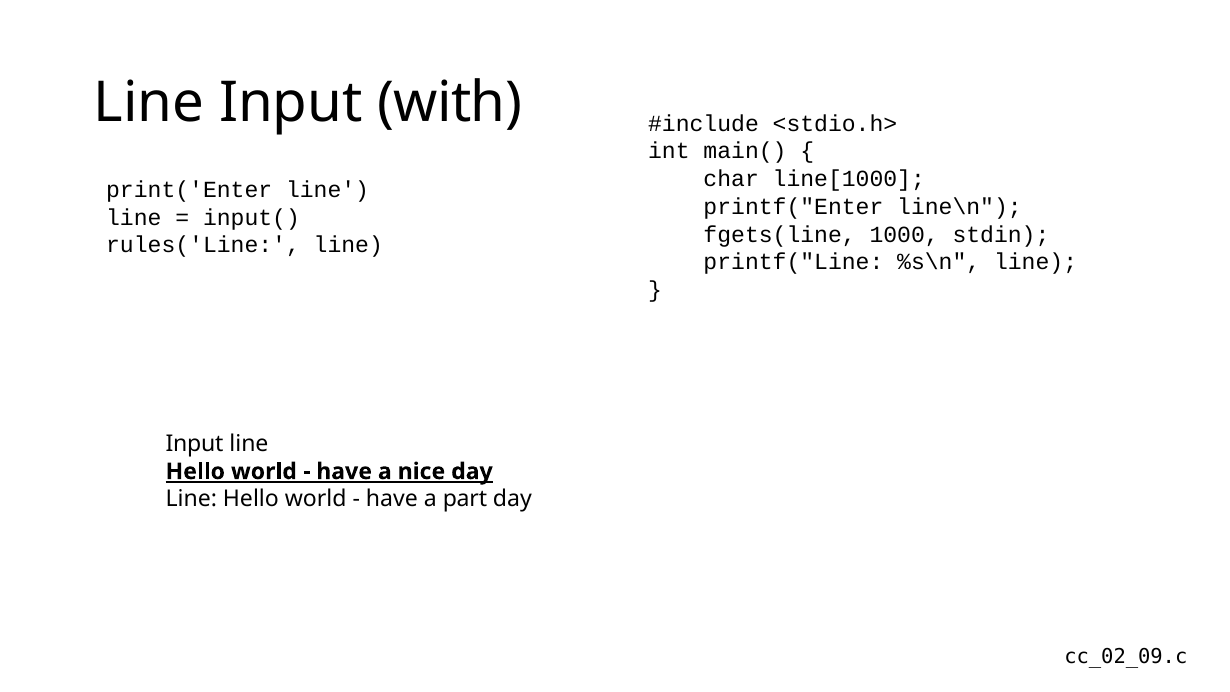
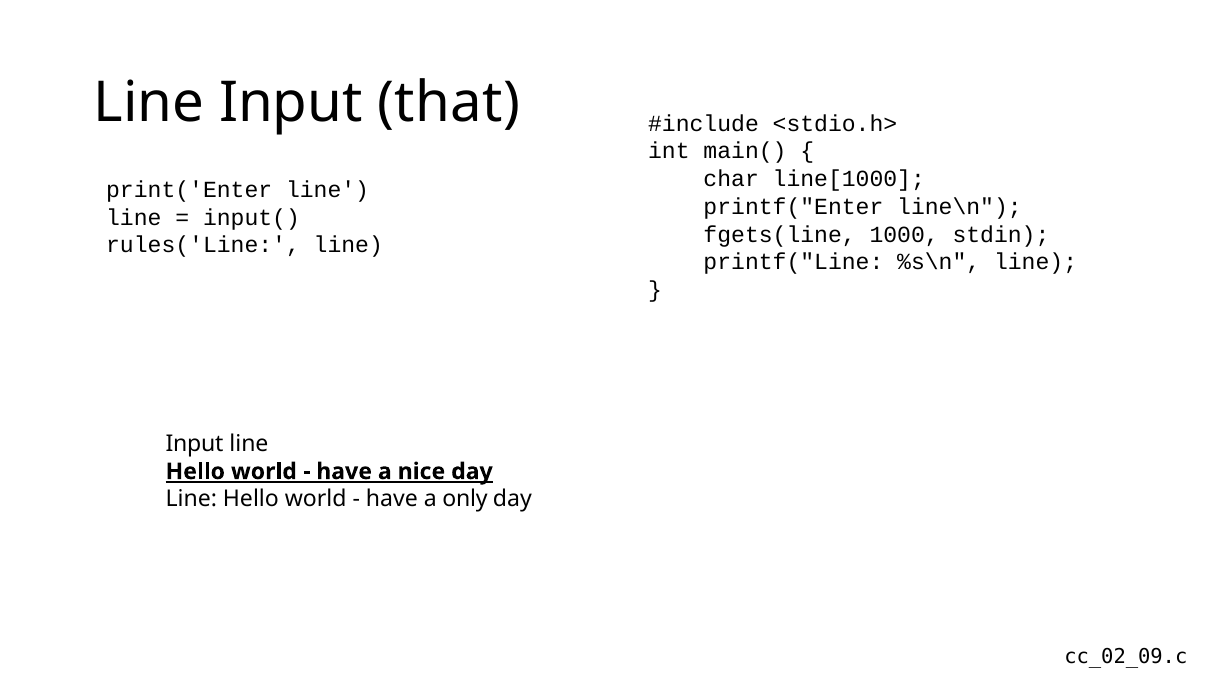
with: with -> that
part: part -> only
